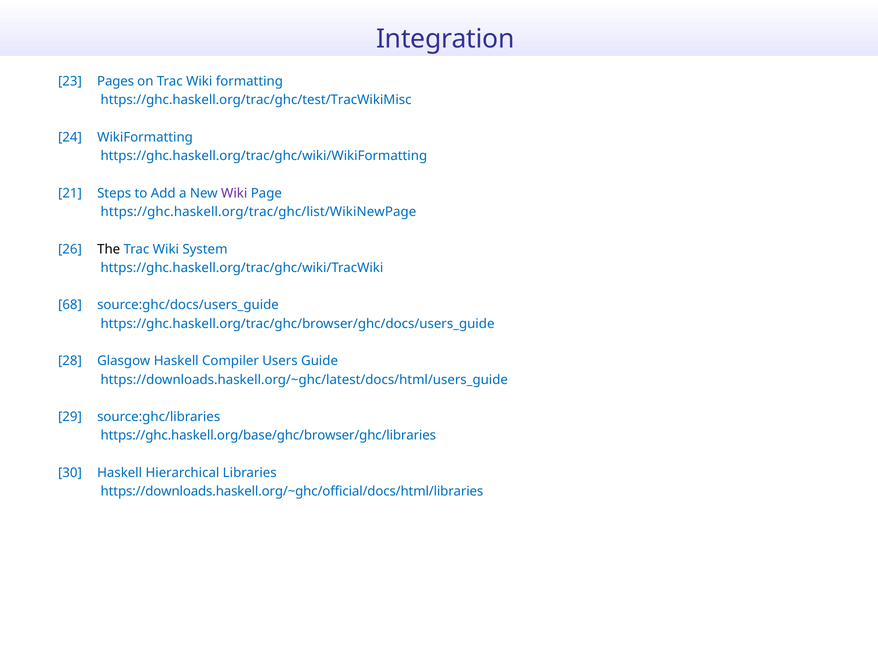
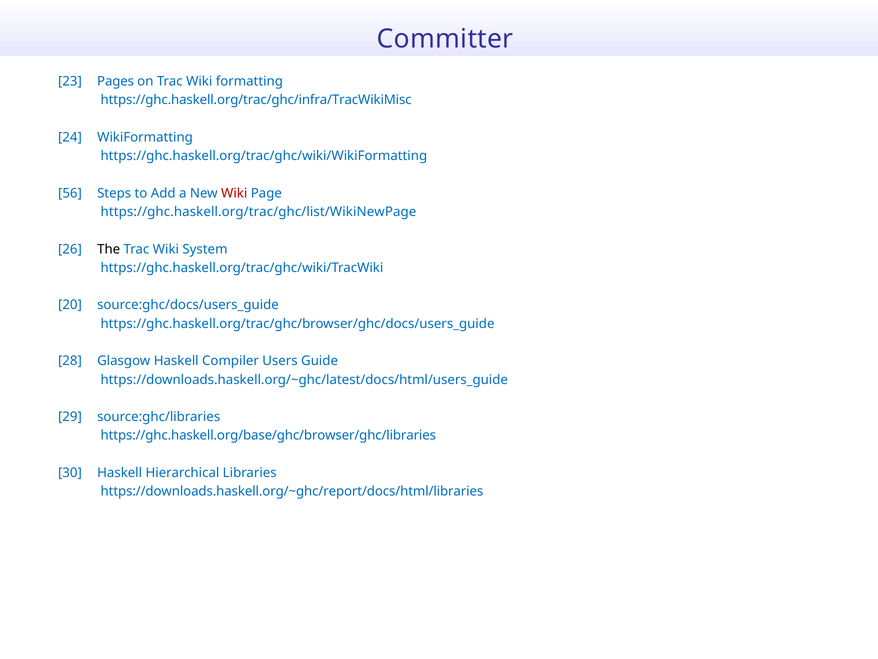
Integration: Integration -> Committer
https://ghc.haskell.org/trac/ghc/test/TracWikiMisc: https://ghc.haskell.org/trac/ghc/test/TracWikiMisc -> https://ghc.haskell.org/trac/ghc/infra/TracWikiMisc
21: 21 -> 56
Wiki at (234, 193) colour: purple -> red
68: 68 -> 20
https://downloads.haskell.org/~ghc/official/docs/html/libraries: https://downloads.haskell.org/~ghc/official/docs/html/libraries -> https://downloads.haskell.org/~ghc/report/docs/html/libraries
